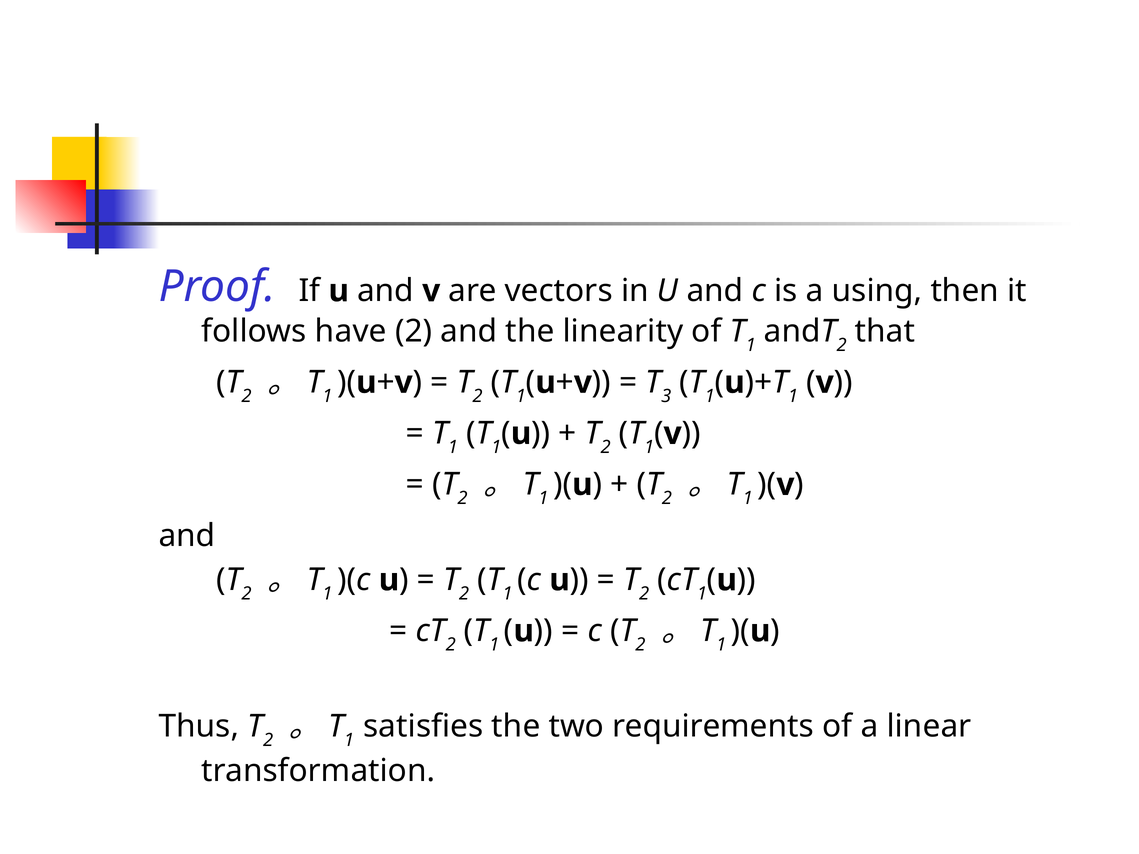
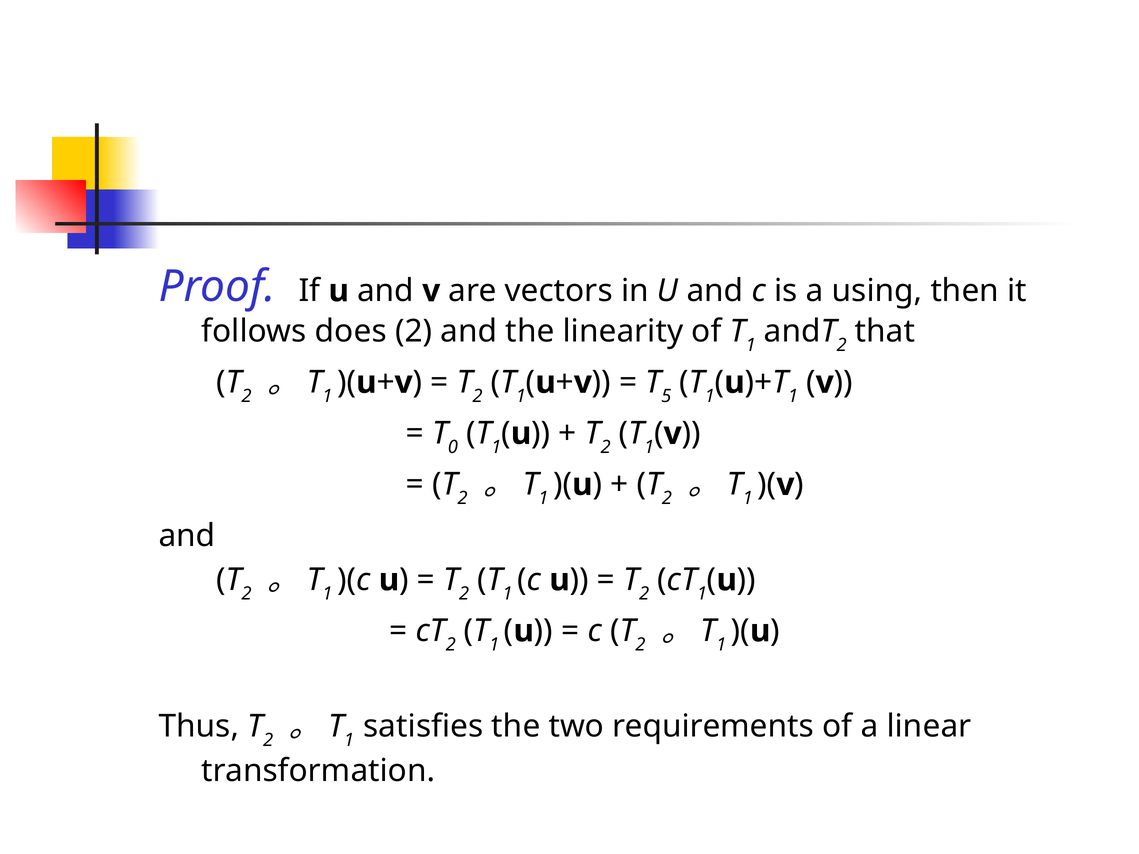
have: have -> does
3: 3 -> 5
1 at (453, 447): 1 -> 0
